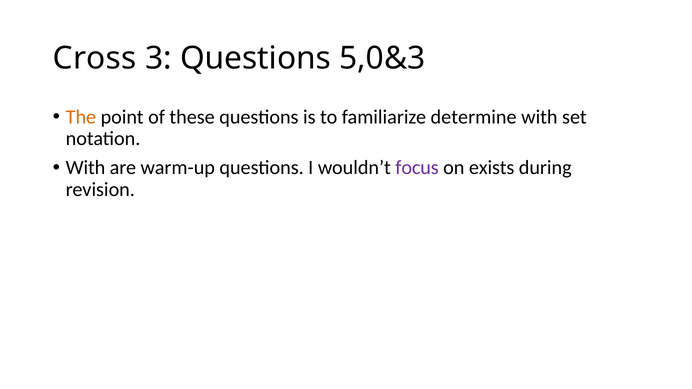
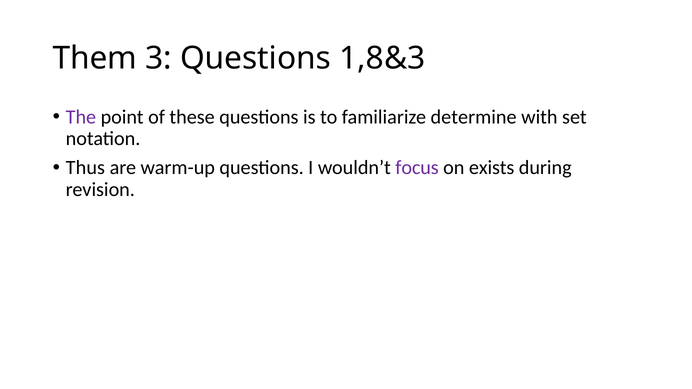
Cross: Cross -> Them
5,0&3: 5,0&3 -> 1,8&3
The colour: orange -> purple
With at (85, 168): With -> Thus
